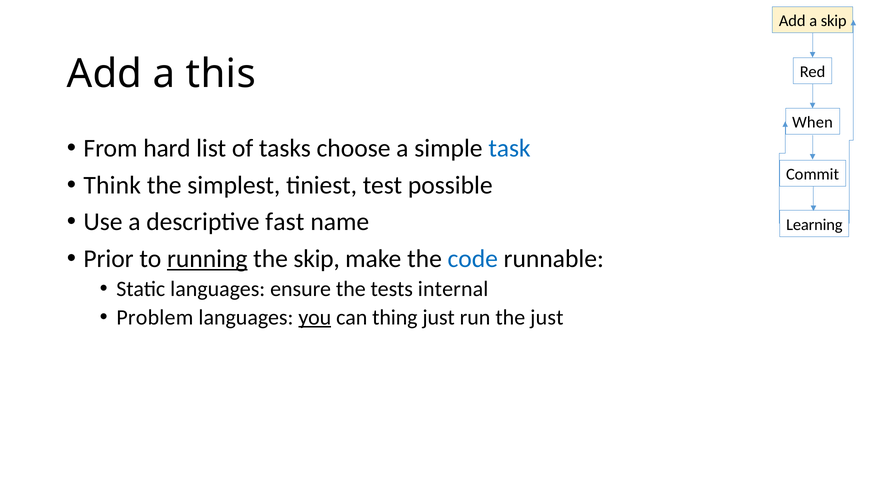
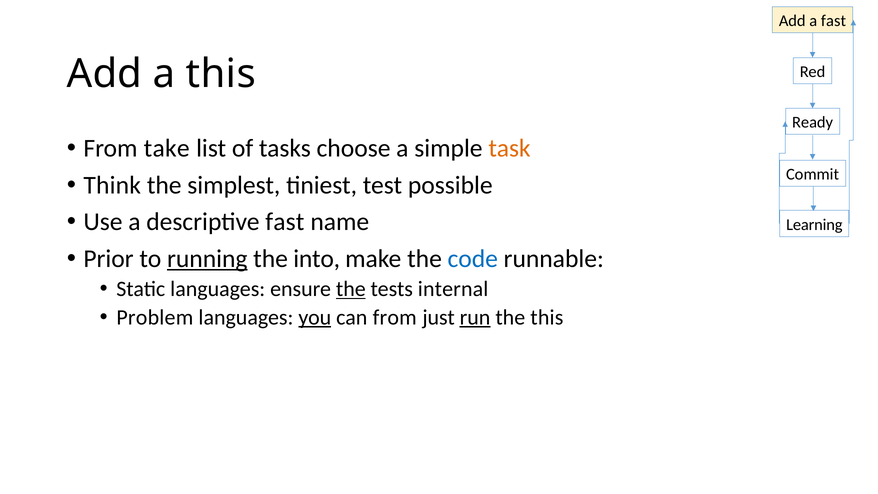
a skip: skip -> fast
When: When -> Ready
hard: hard -> take
task colour: blue -> orange
the skip: skip -> into
the at (351, 289) underline: none -> present
can thing: thing -> from
run underline: none -> present
the just: just -> this
